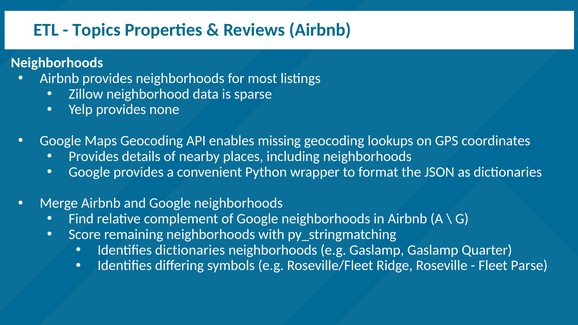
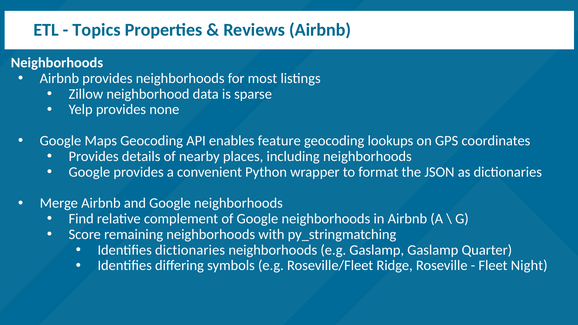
missing: missing -> feature
Parse: Parse -> Night
